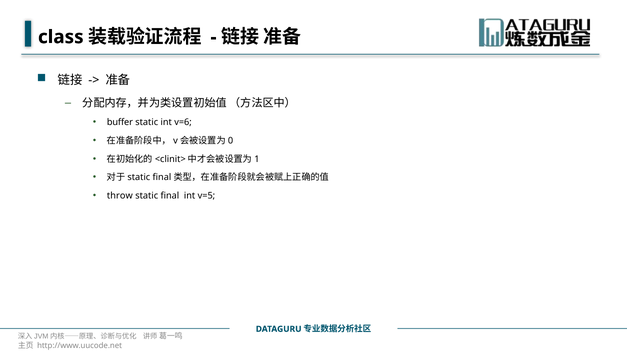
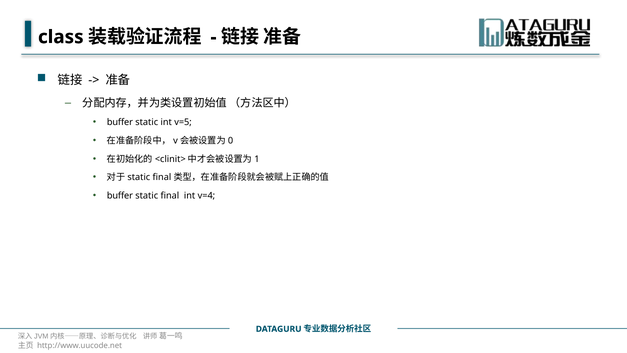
v=6: v=6 -> v=5
throw at (120, 195): throw -> buffer
v=5: v=5 -> v=4
